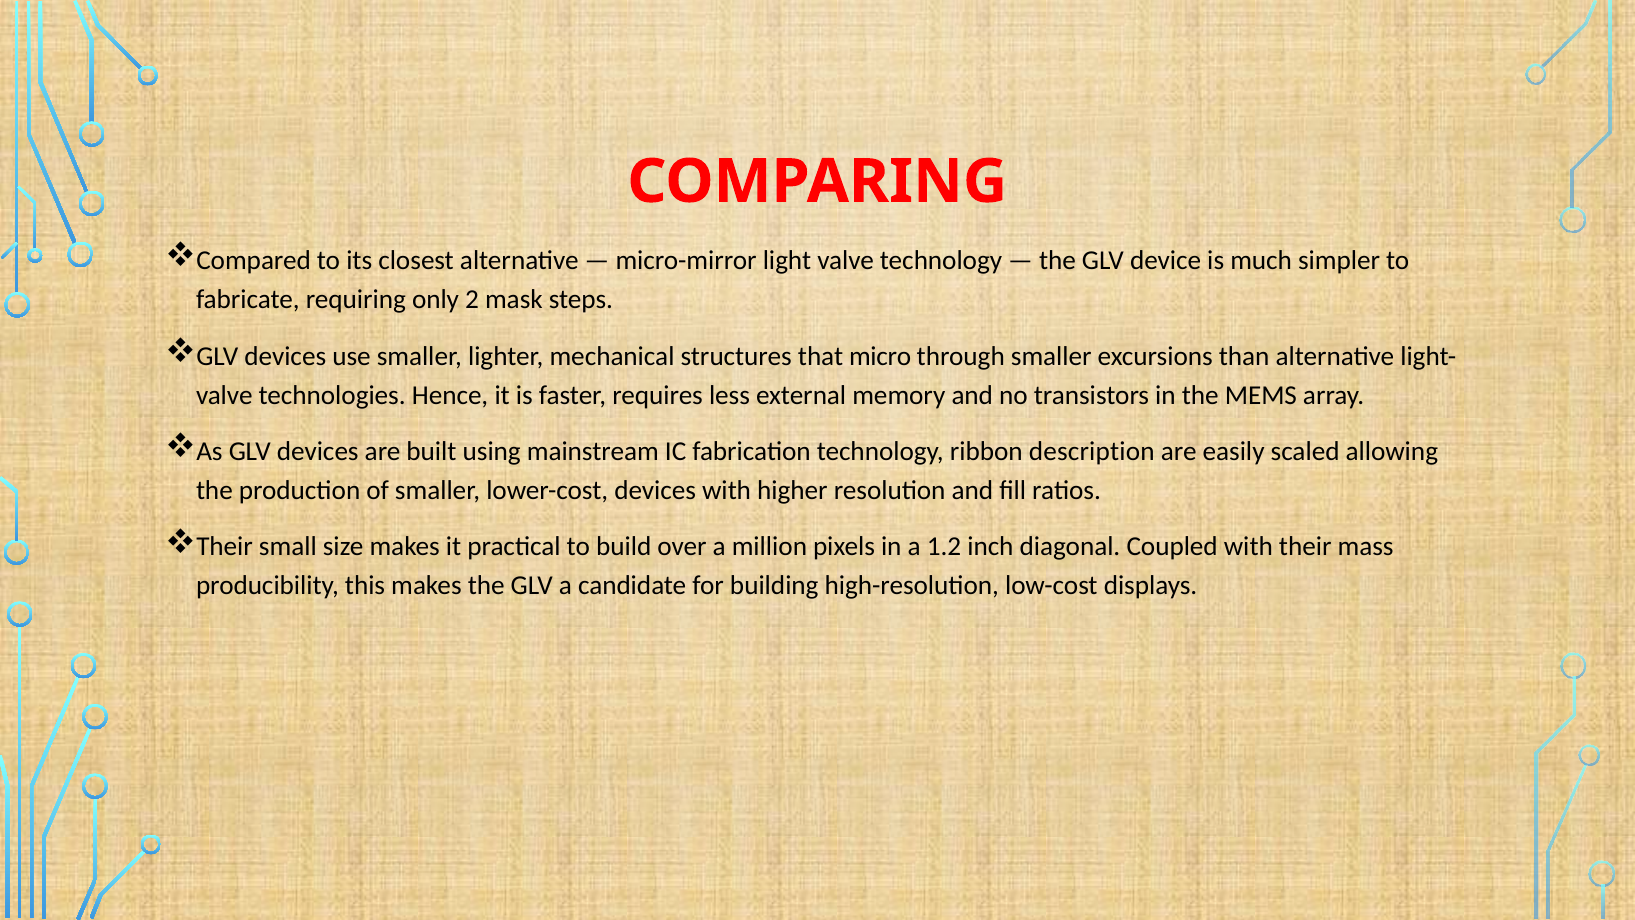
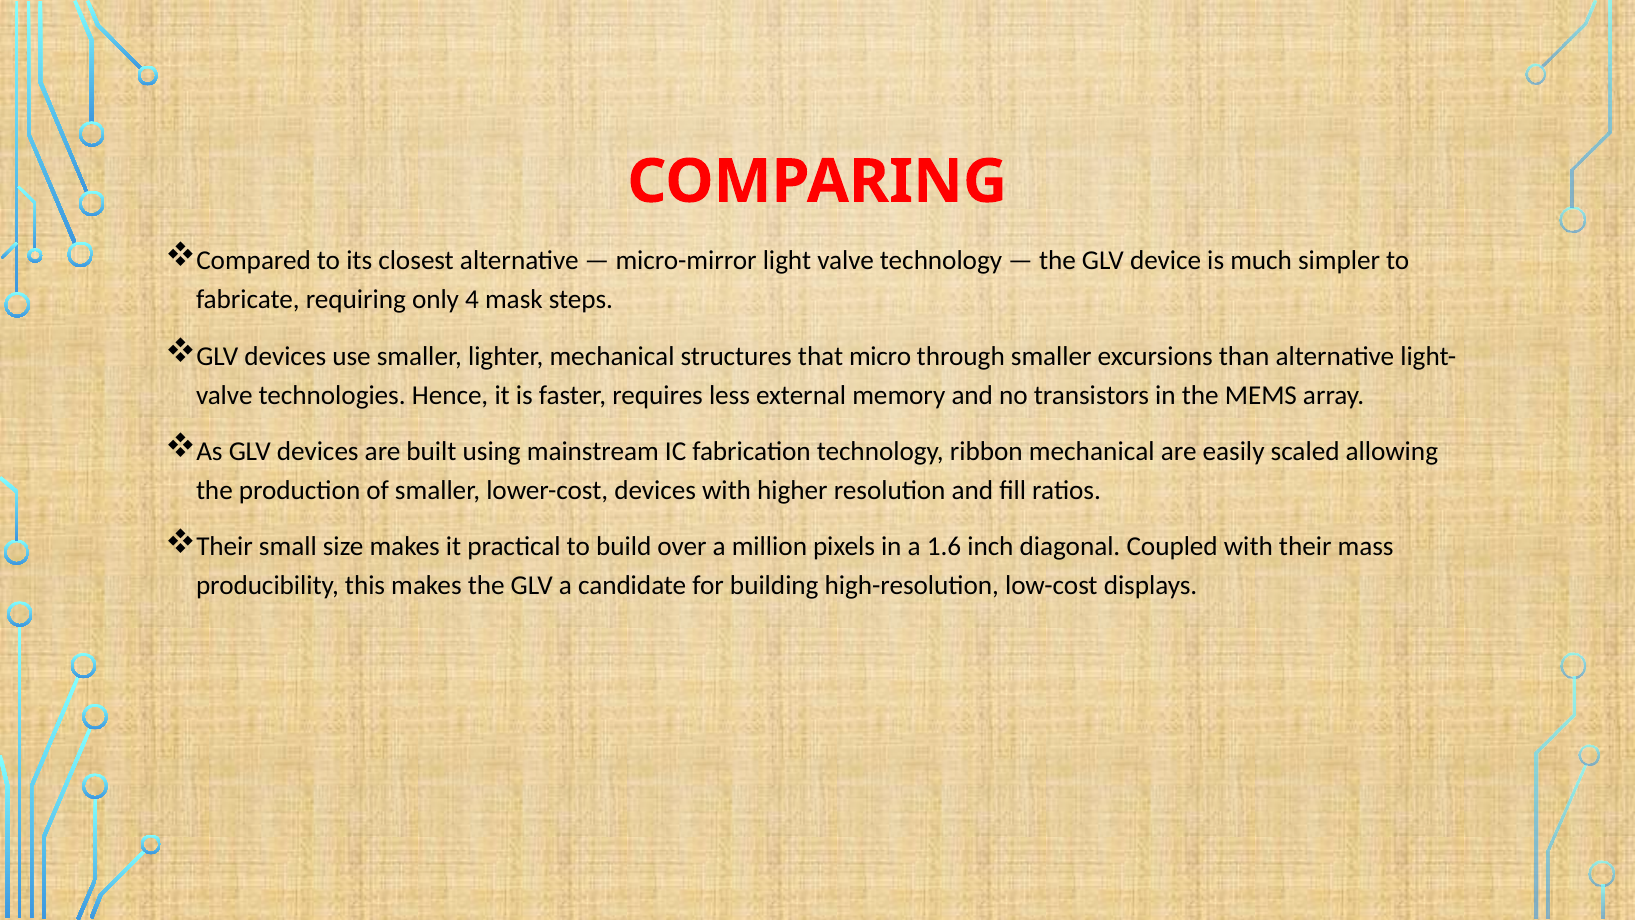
2: 2 -> 4
ribbon description: description -> mechanical
1.2: 1.2 -> 1.6
